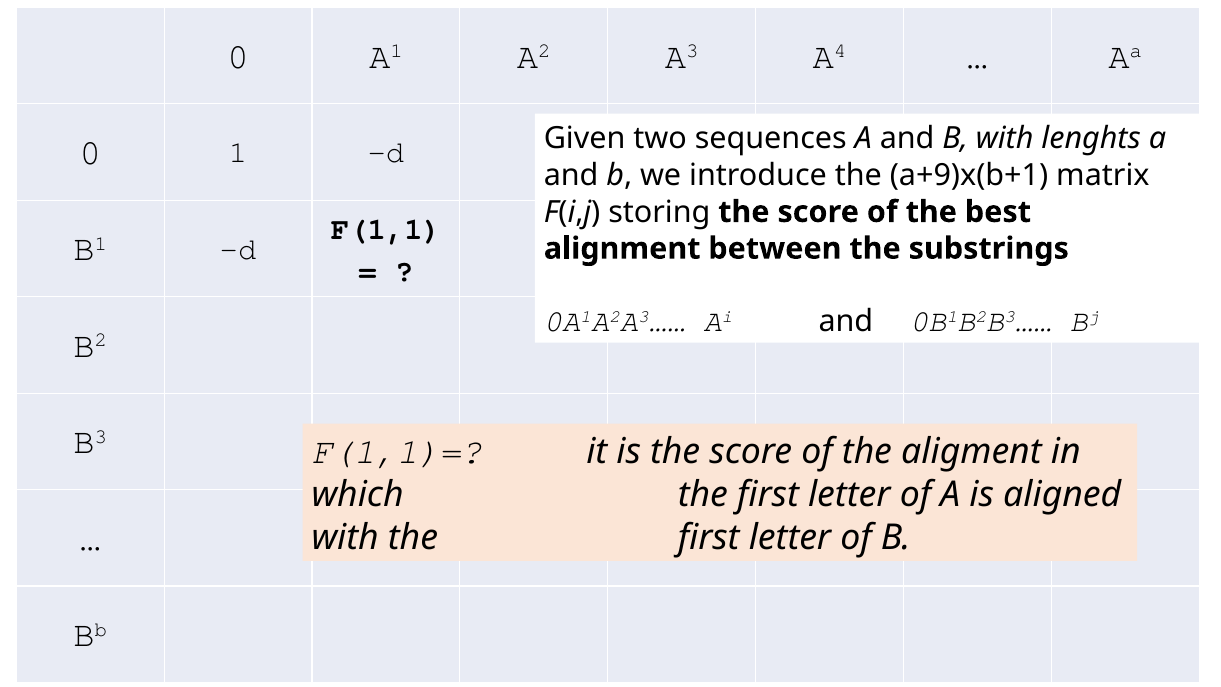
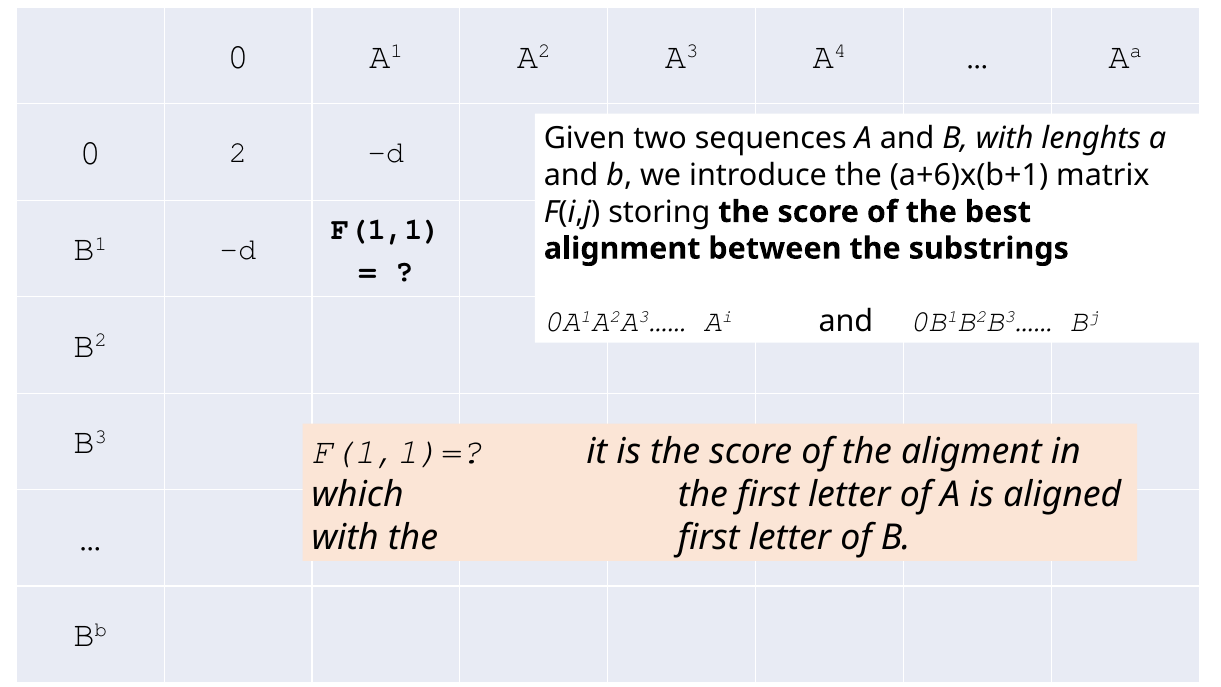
1: 1 -> 2
a+9)x(b+1: a+9)x(b+1 -> a+6)x(b+1
